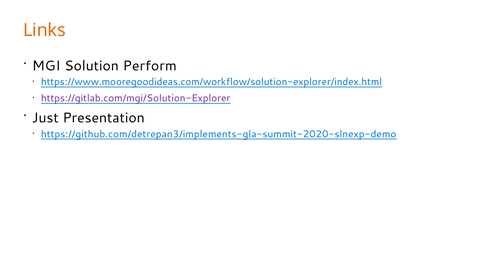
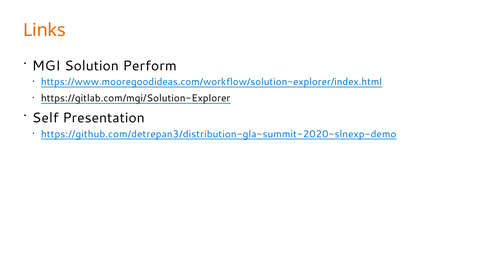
https://gitlab.com/mgi/Solution-Explorer colour: purple -> black
Just: Just -> Self
https://github.com/detrepan3/implements-gla-summit-2020-slnexp-demo: https://github.com/detrepan3/implements-gla-summit-2020-slnexp-demo -> https://github.com/detrepan3/distribution-gla-summit-2020-slnexp-demo
